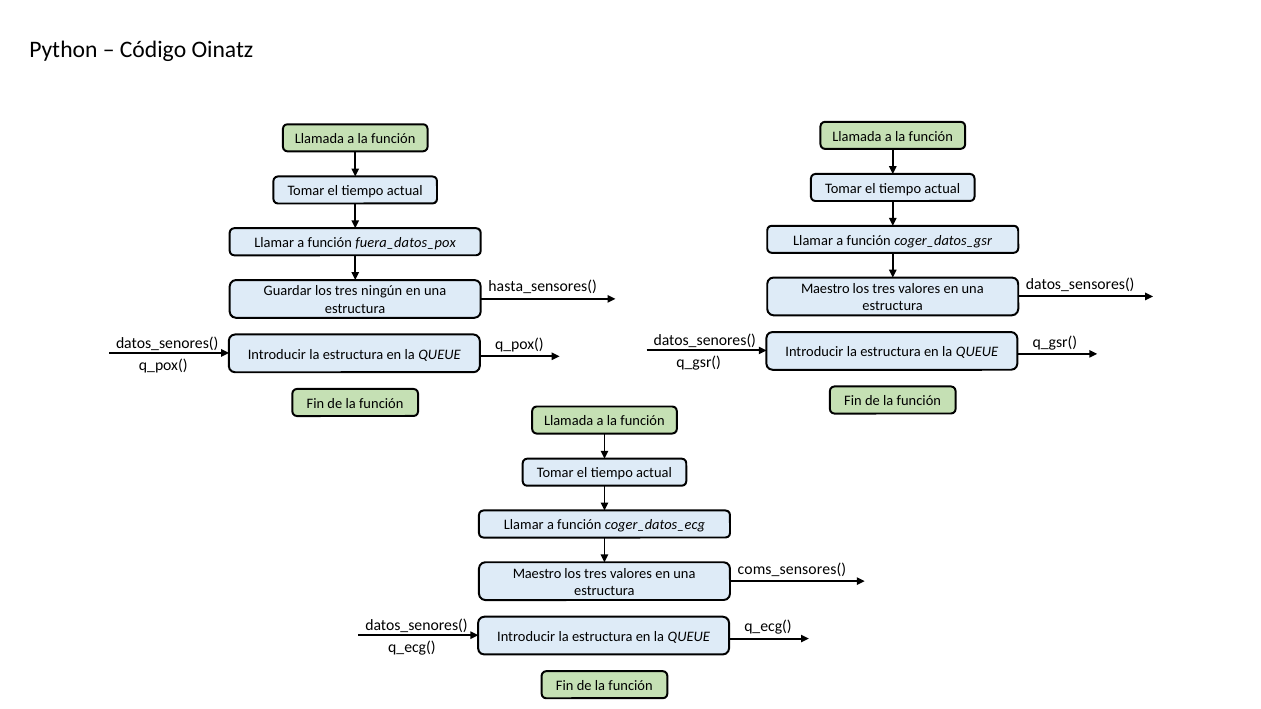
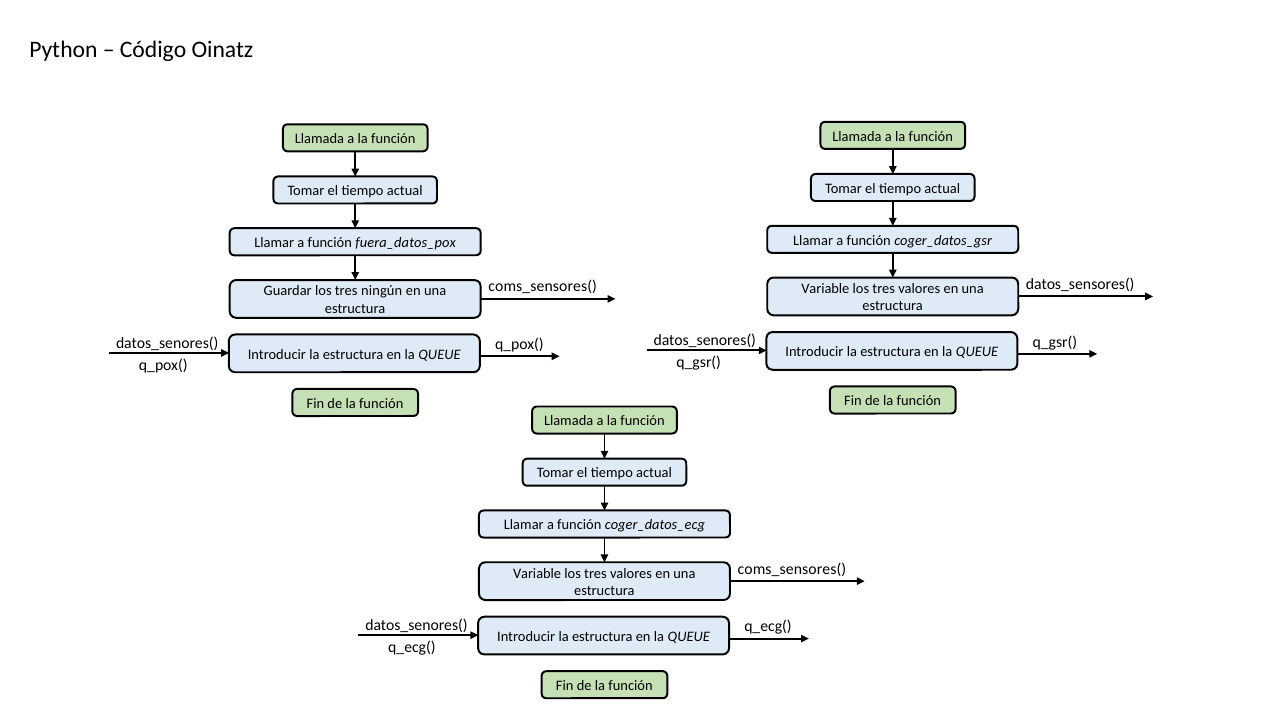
hasta_sensores( at (543, 287): hasta_sensores( -> coms_sensores(
Maestro at (825, 289): Maestro -> Variable
Maestro at (537, 574): Maestro -> Variable
